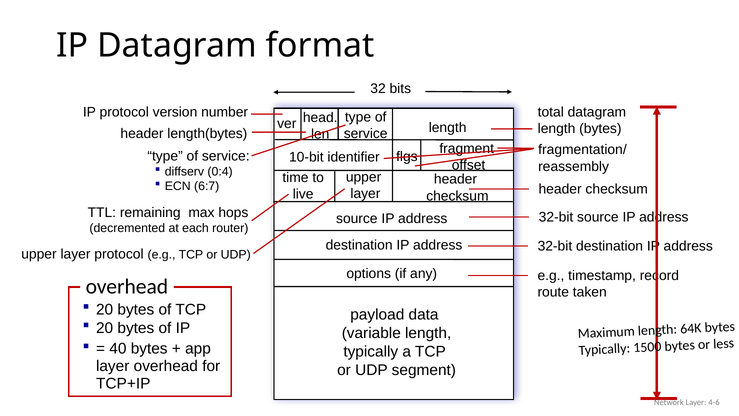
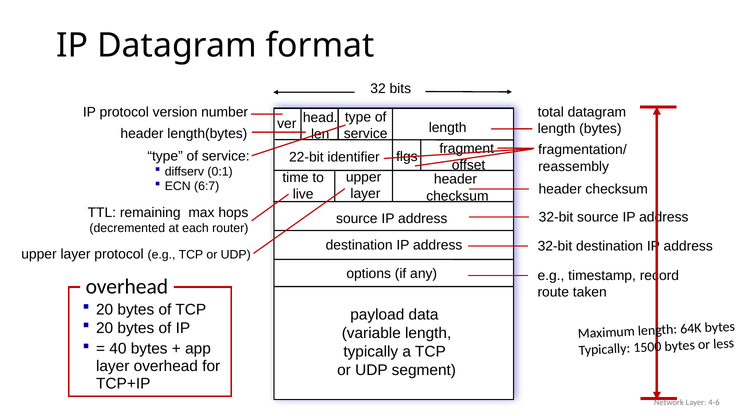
10-bit: 10-bit -> 22-bit
0:4: 0:4 -> 0:1
